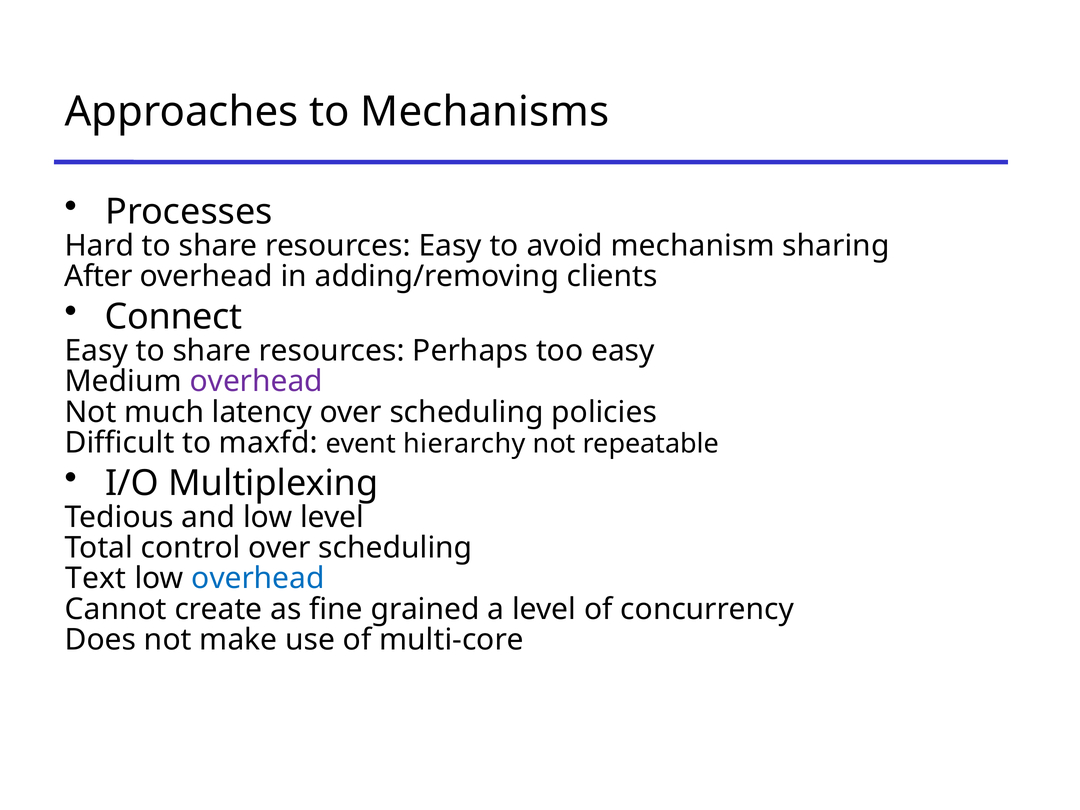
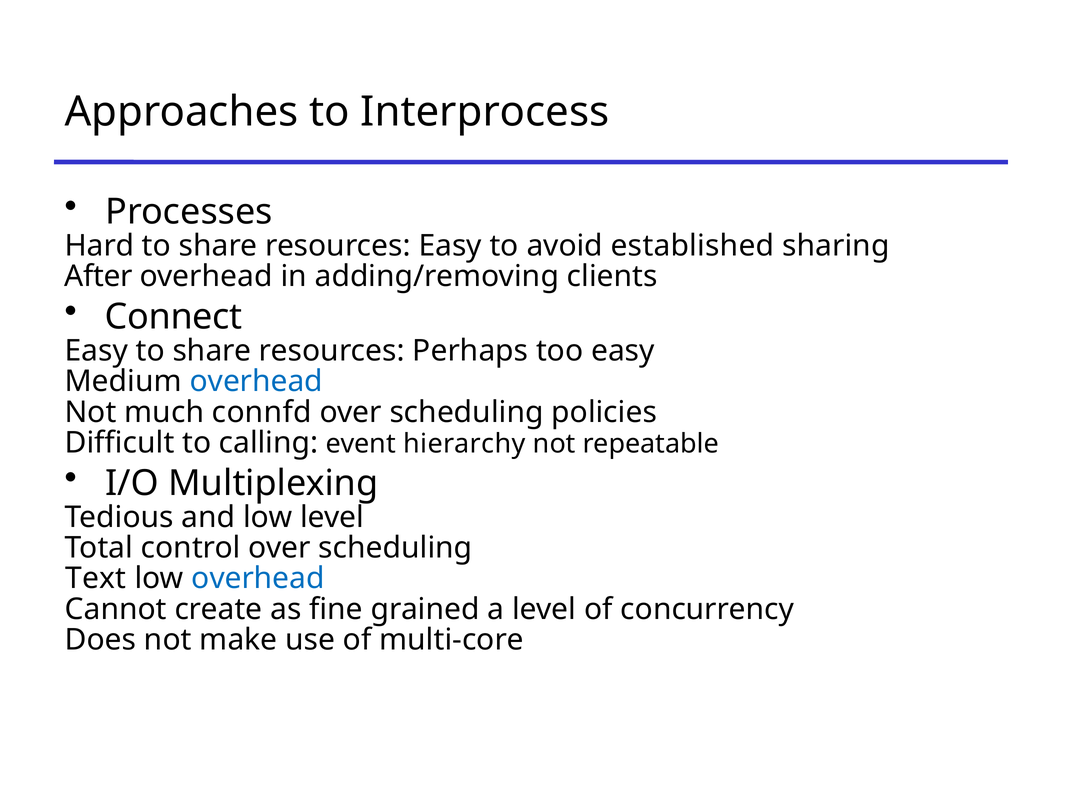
Mechanisms: Mechanisms -> Interprocess
mechanism: mechanism -> established
overhead at (256, 381) colour: purple -> blue
latency: latency -> connfd
maxfd: maxfd -> calling
